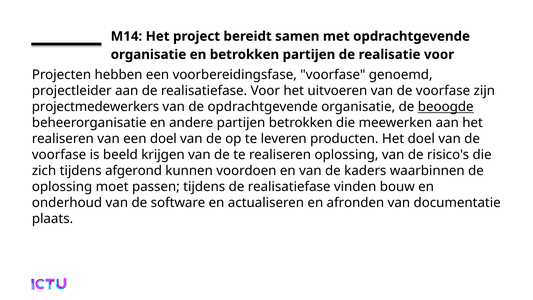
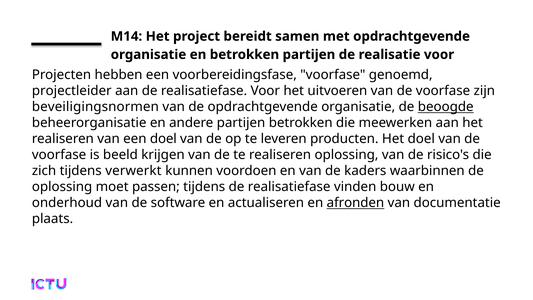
projectmedewerkers: projectmedewerkers -> beveiligingsnormen
afgerond: afgerond -> verwerkt
afronden underline: none -> present
